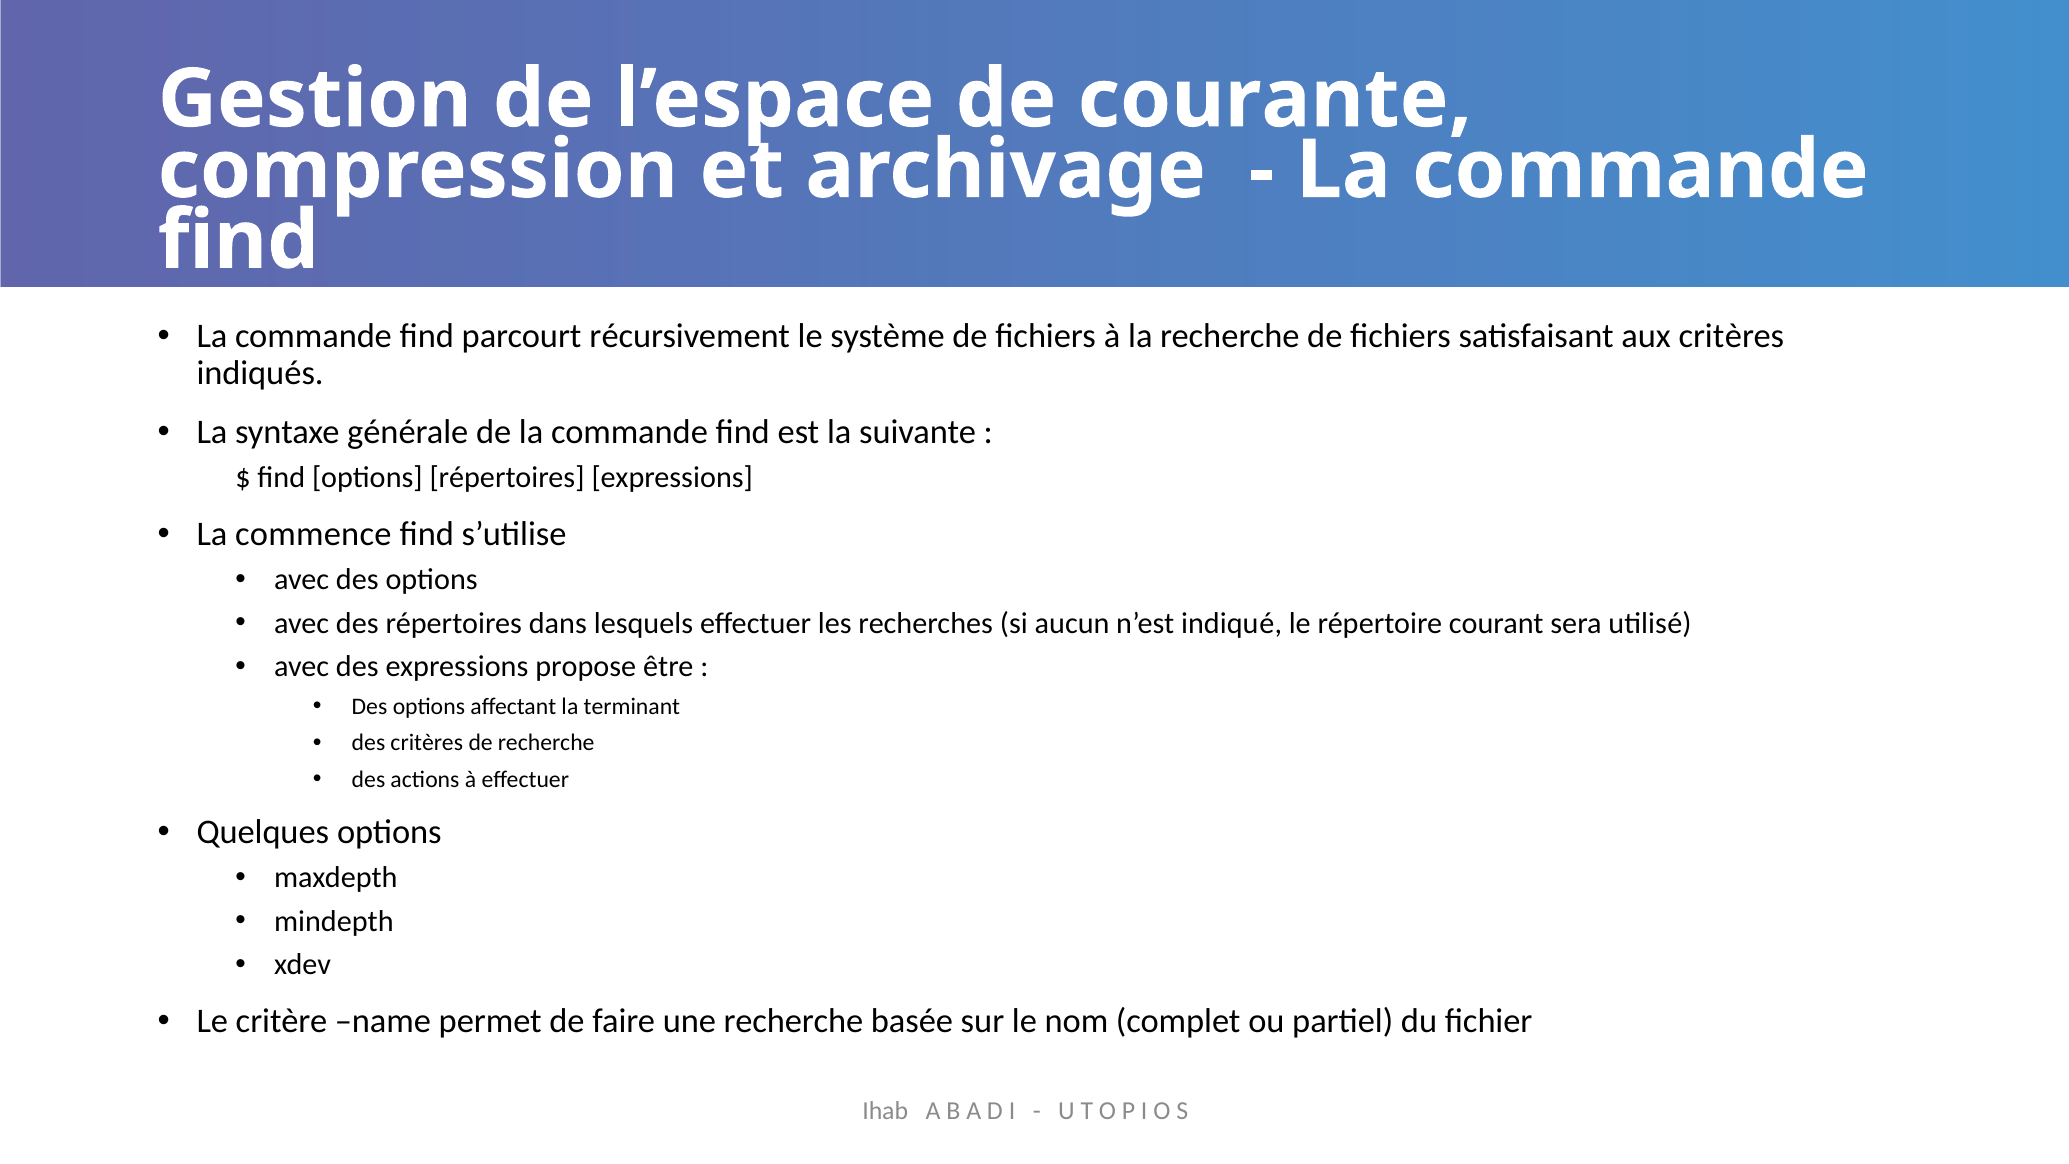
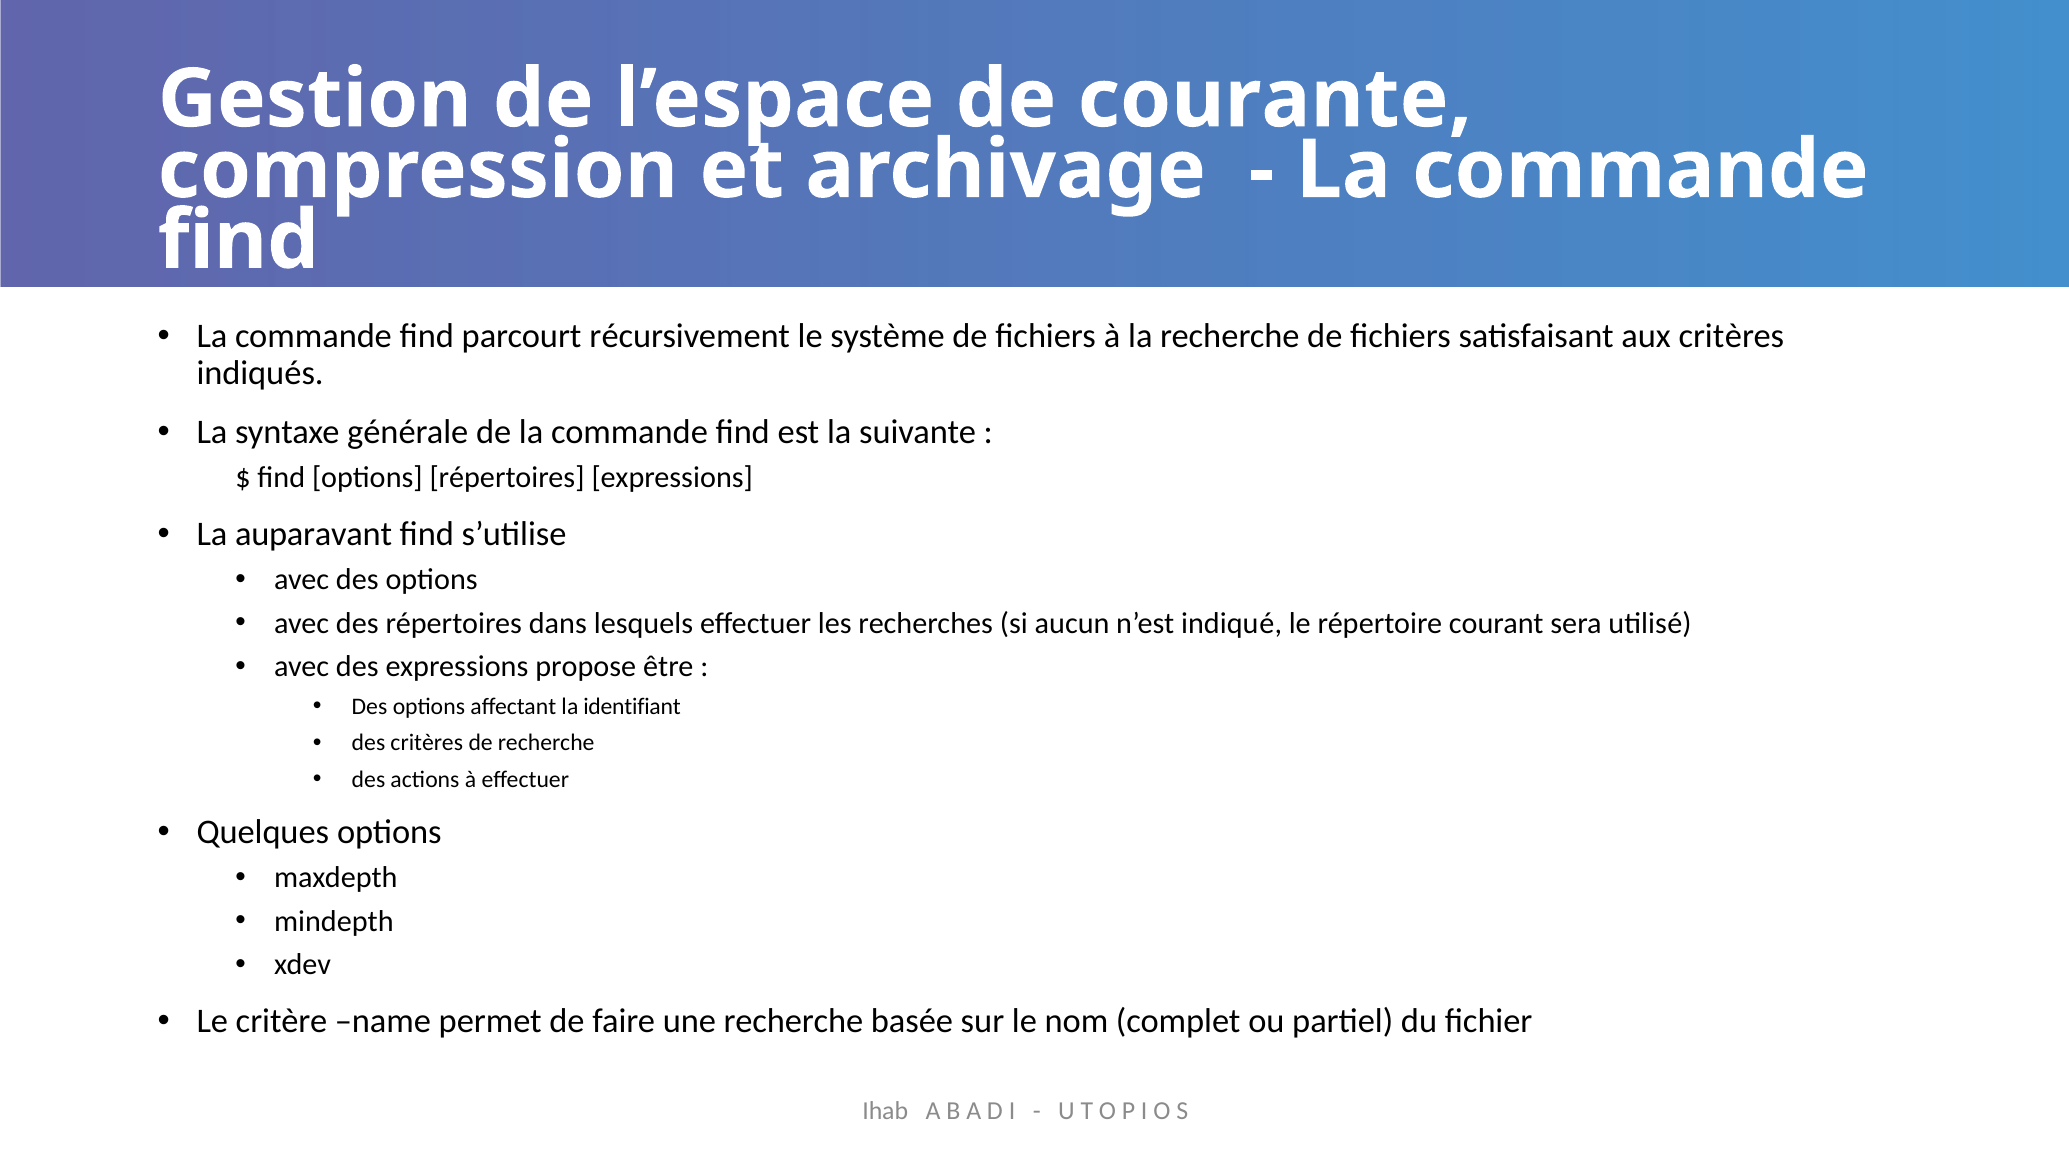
commence: commence -> auparavant
terminant: terminant -> identifiant
